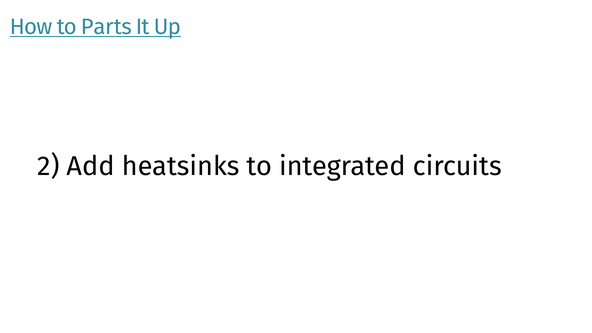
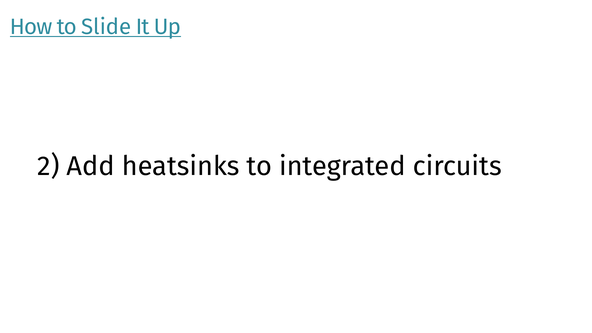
Parts: Parts -> Slide
